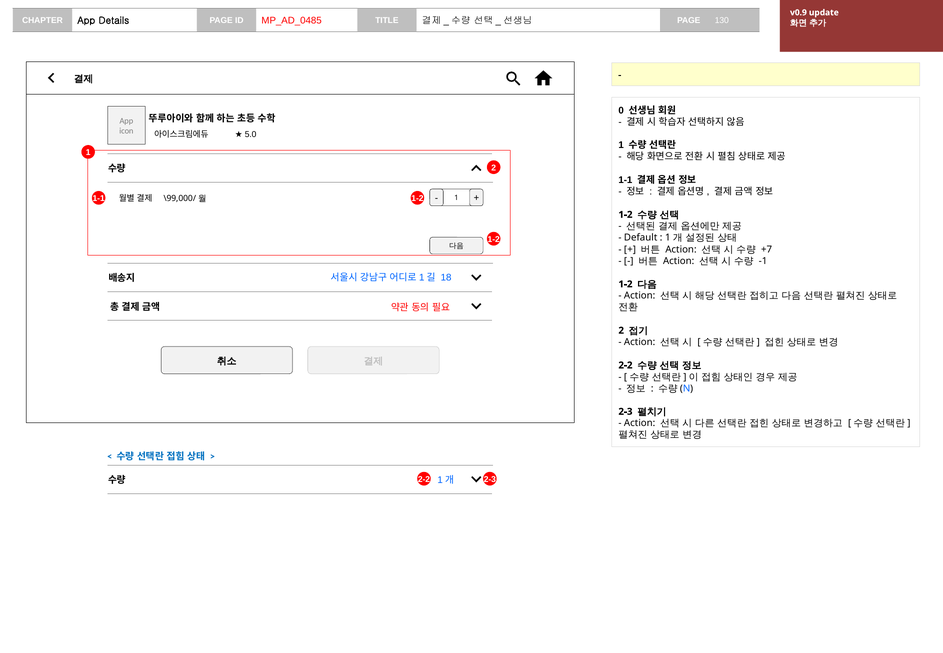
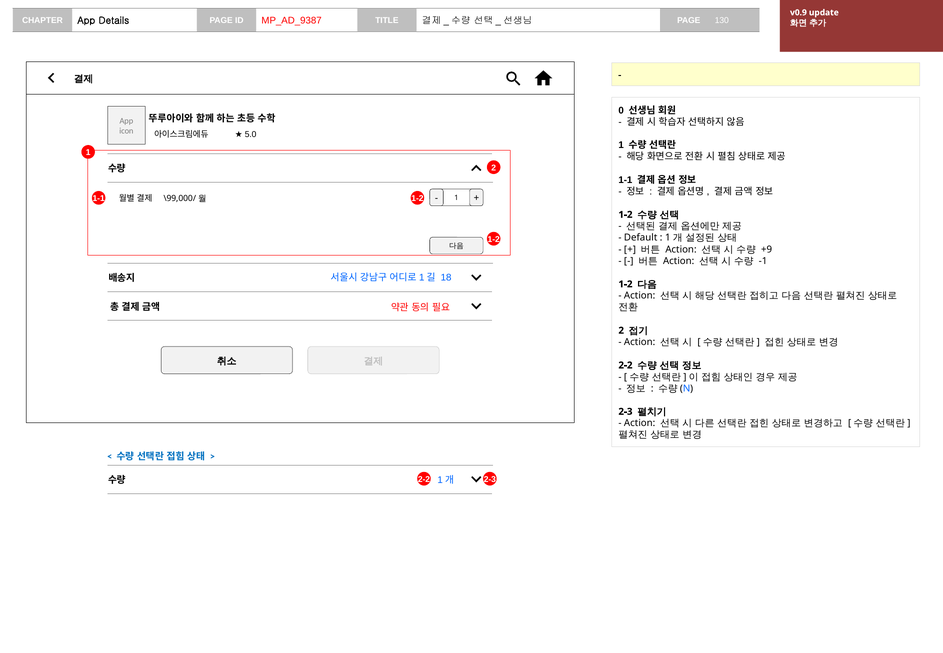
MP_AD_0485: MP_AD_0485 -> MP_AD_9387
+7: +7 -> +9
